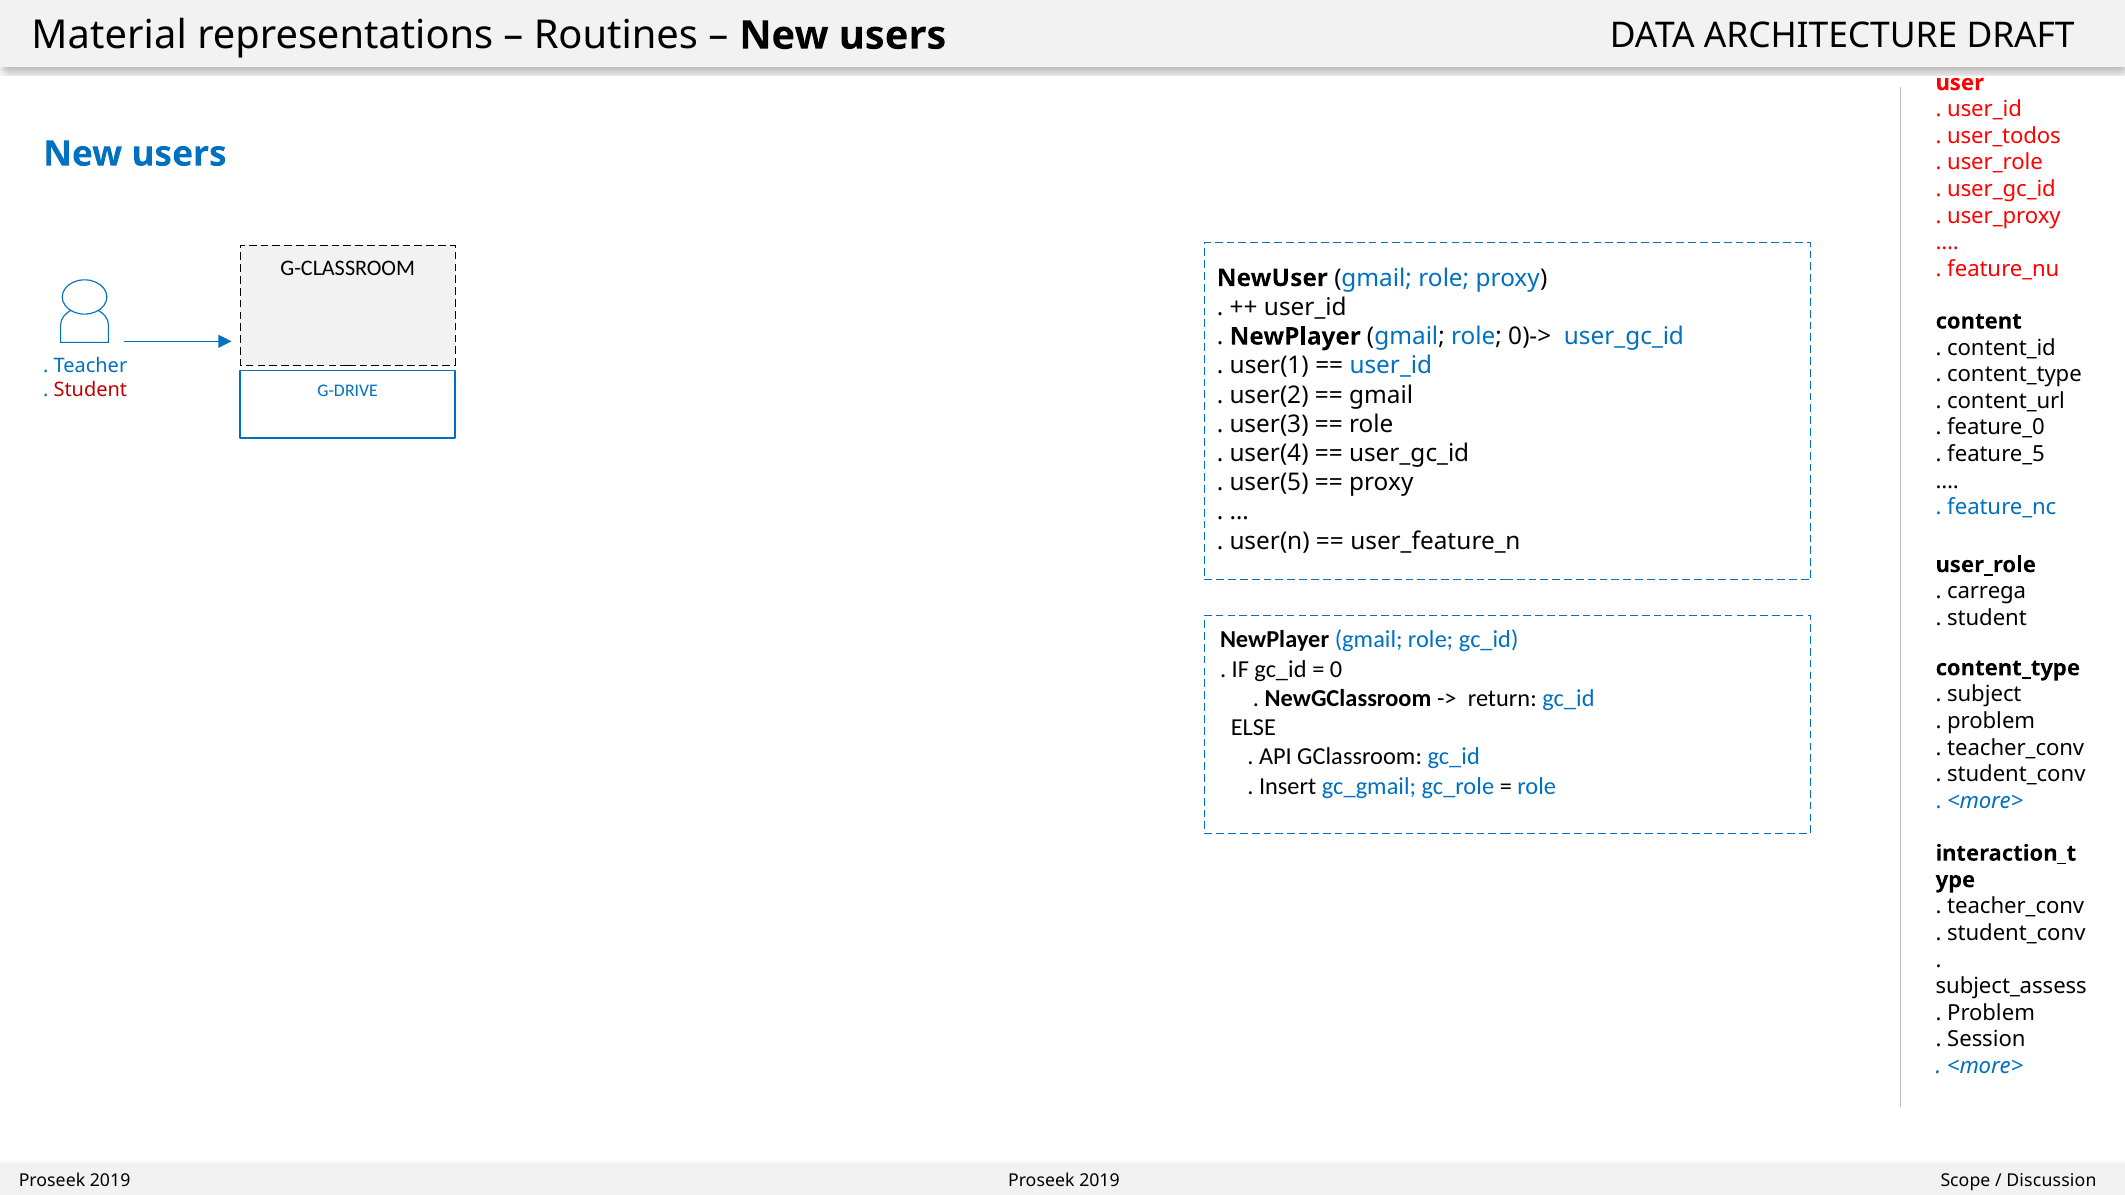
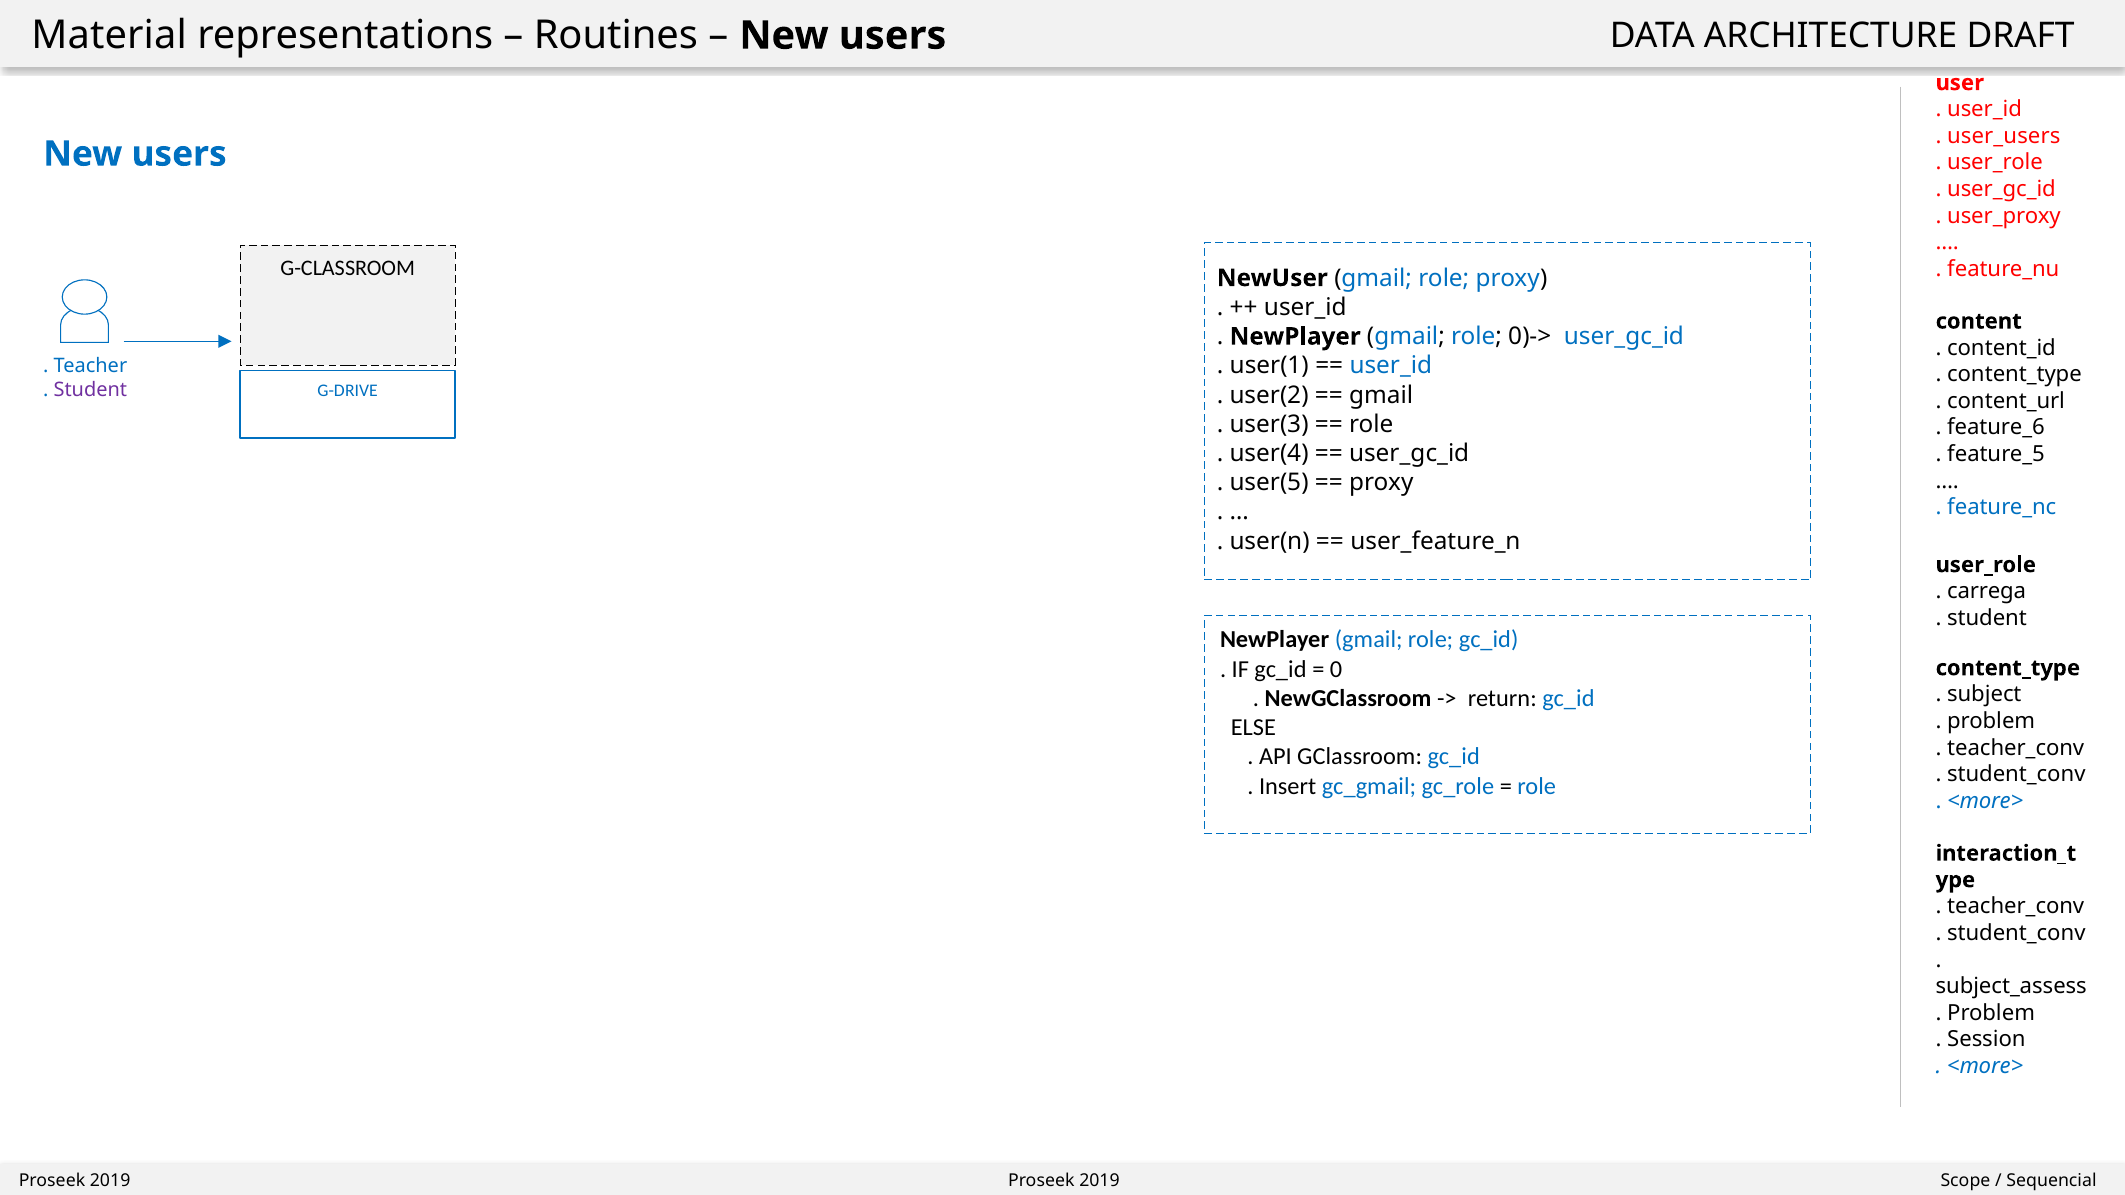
user_todos: user_todos -> user_users
Student at (90, 390) colour: red -> purple
feature_0: feature_0 -> feature_6
Discussion: Discussion -> Sequencial
